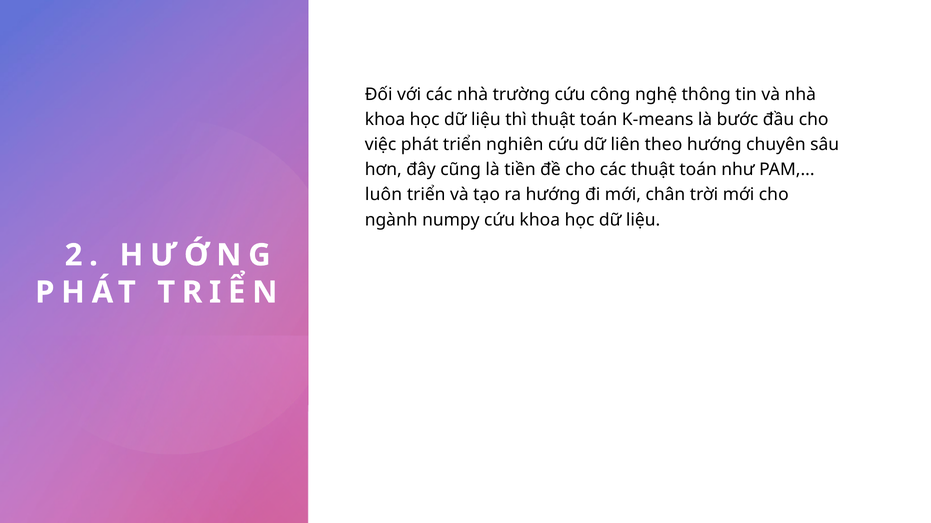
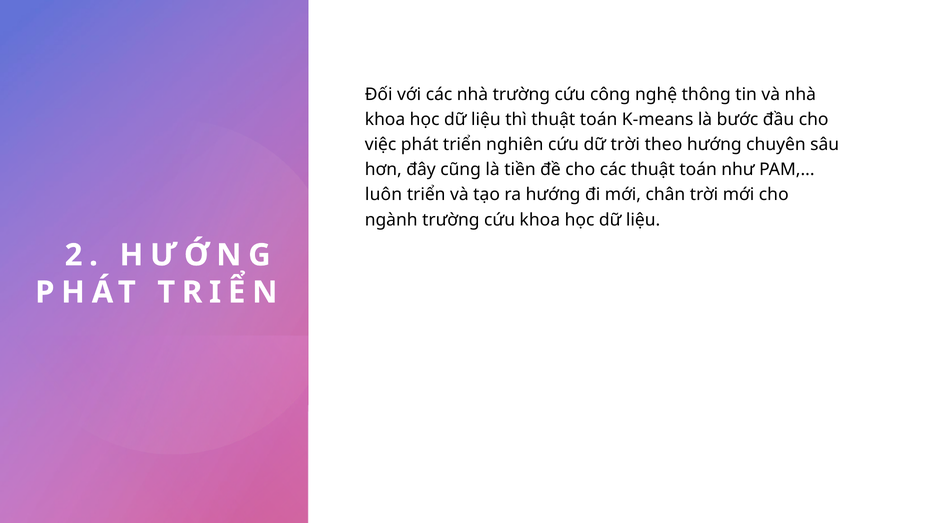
dữ liên: liên -> trời
ngành numpy: numpy -> trường
